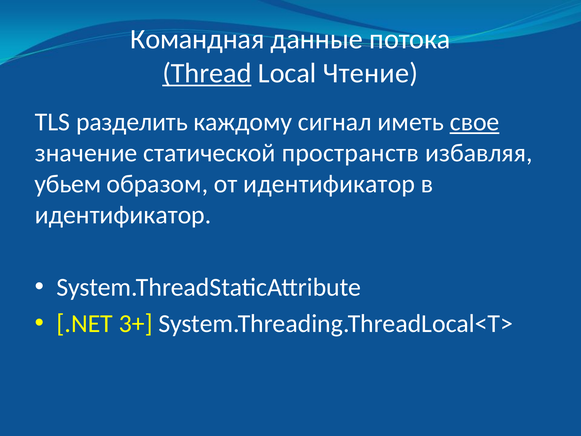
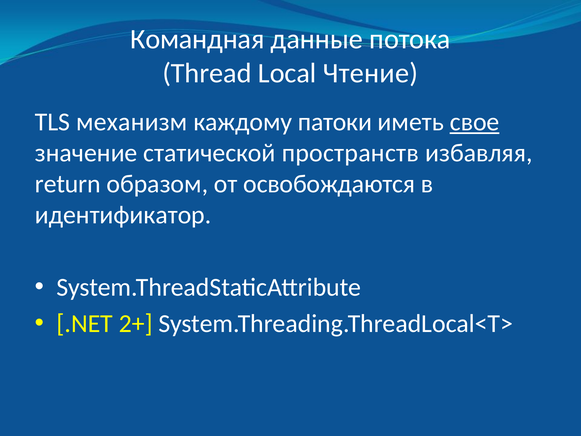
Thread underline: present -> none
разделить: разделить -> механизм
сигнал: сигнал -> патоки
убьем: убьем -> return
от идентификатор: идентификатор -> освобождаются
3+: 3+ -> 2+
